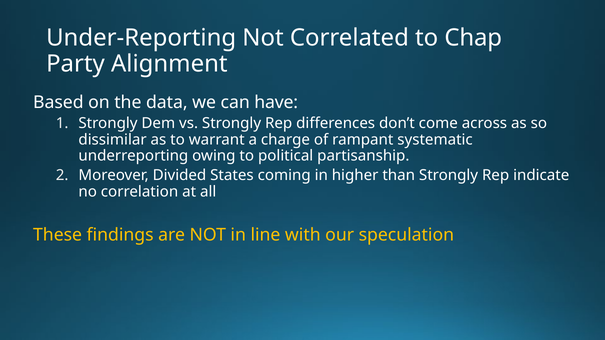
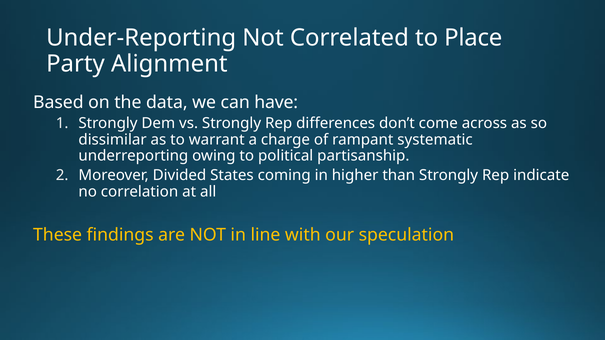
Chap: Chap -> Place
